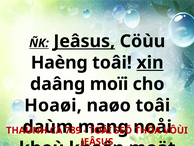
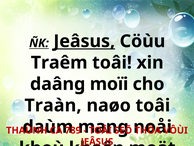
Haèng: Haèng -> Traêm
xin underline: present -> none
Hoaøi: Hoaøi -> Traàn
